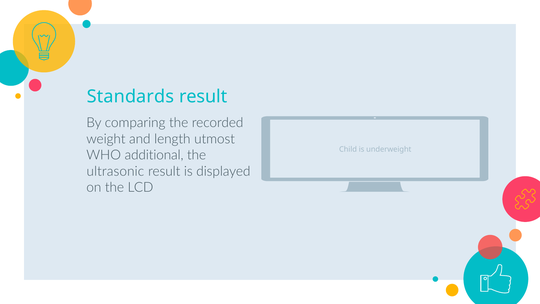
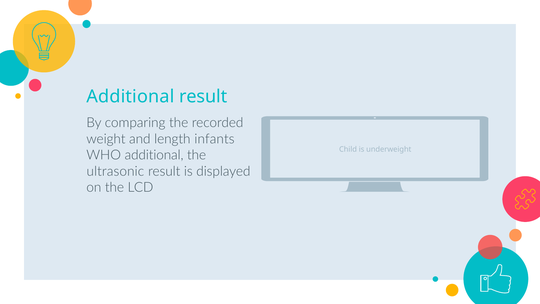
Standards at (130, 97): Standards -> Additional
utmost: utmost -> infants
